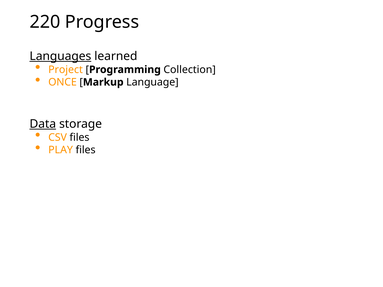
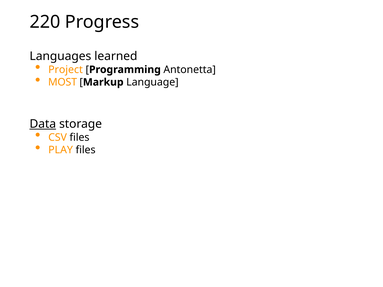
Languages underline: present -> none
Collection: Collection -> Antonetta
ONCE: ONCE -> MOST
